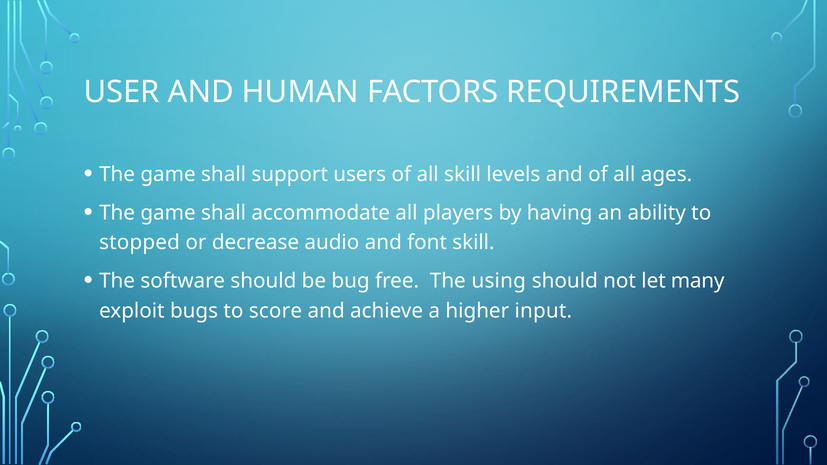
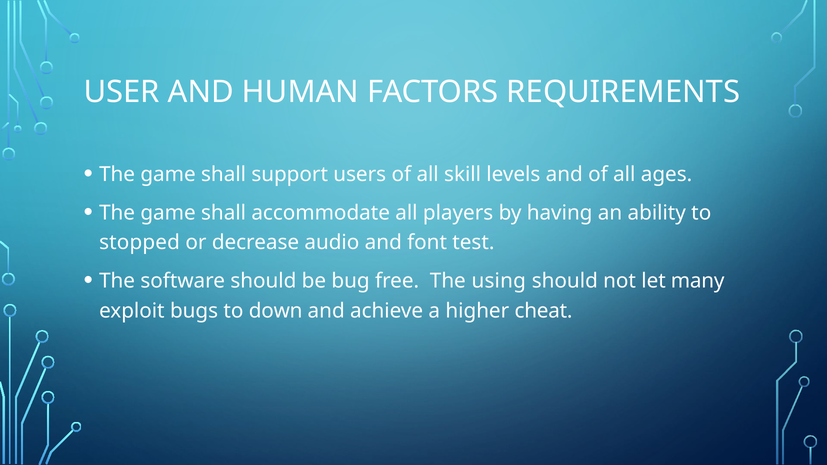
font skill: skill -> test
score: score -> down
input: input -> cheat
